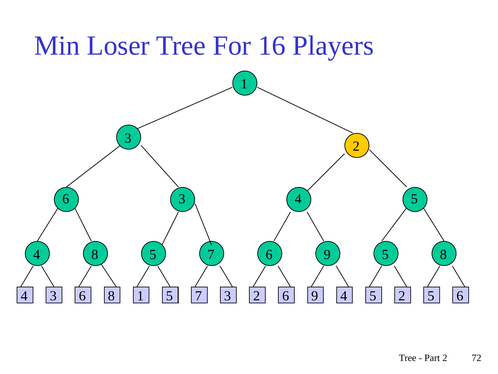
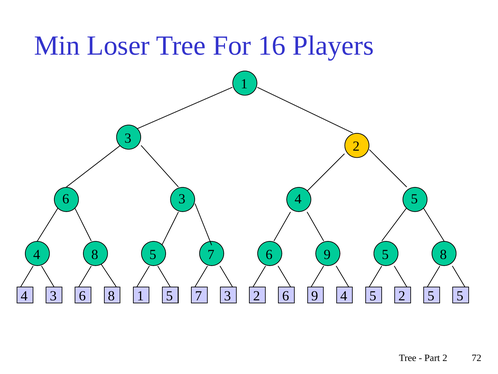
5 2 5 6: 6 -> 5
